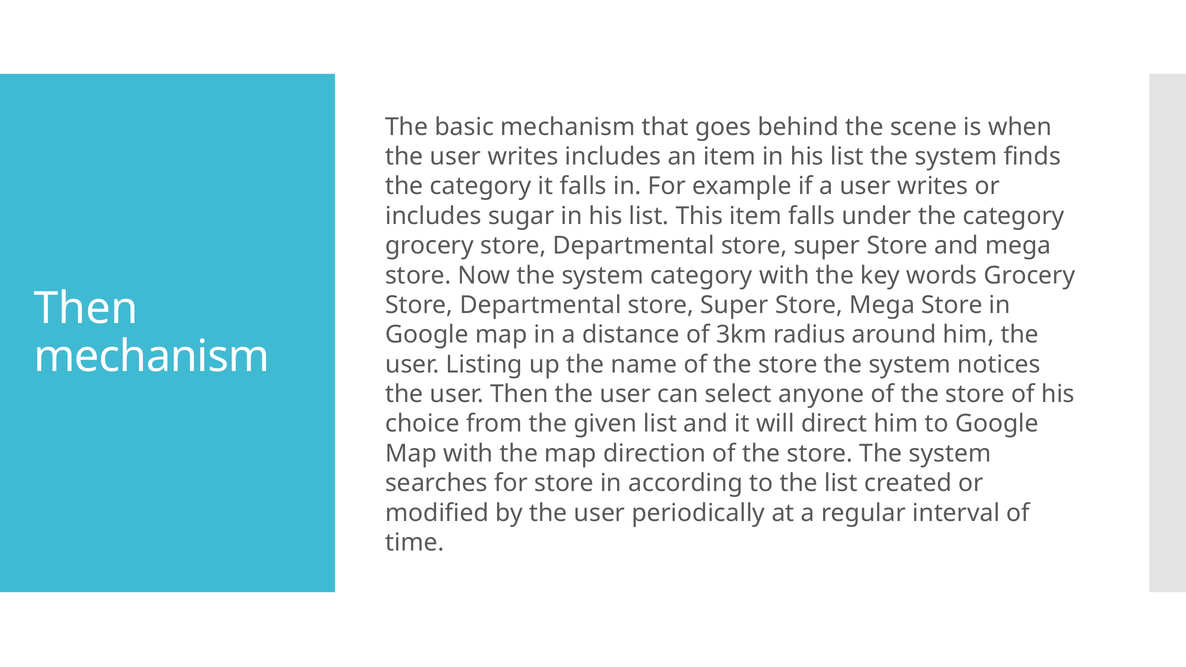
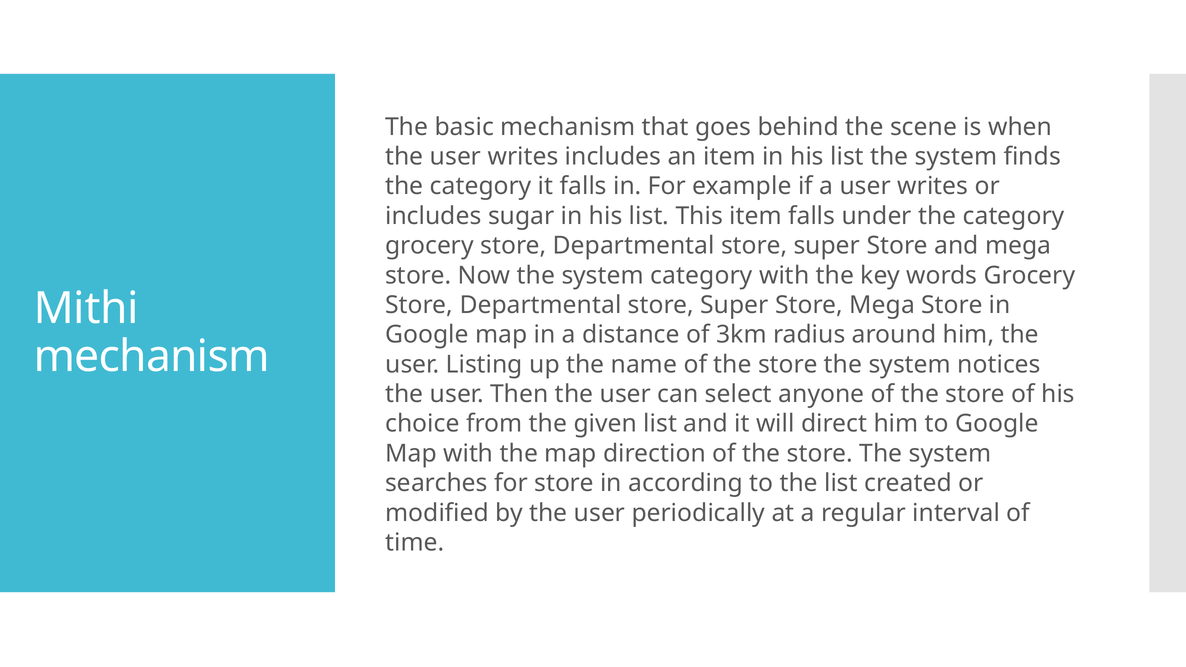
Then at (86, 309): Then -> Mithi
